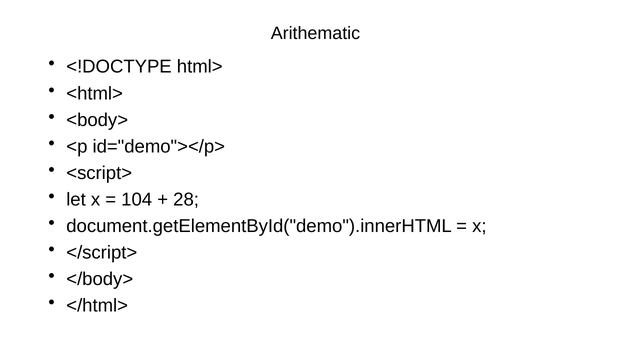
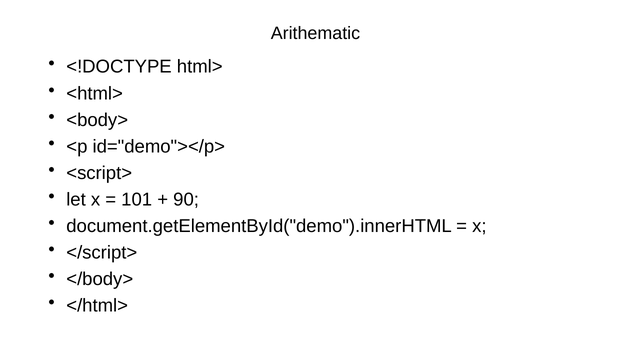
104: 104 -> 101
28: 28 -> 90
